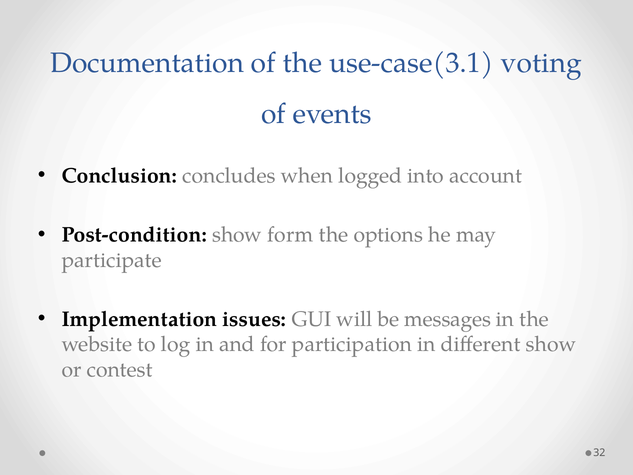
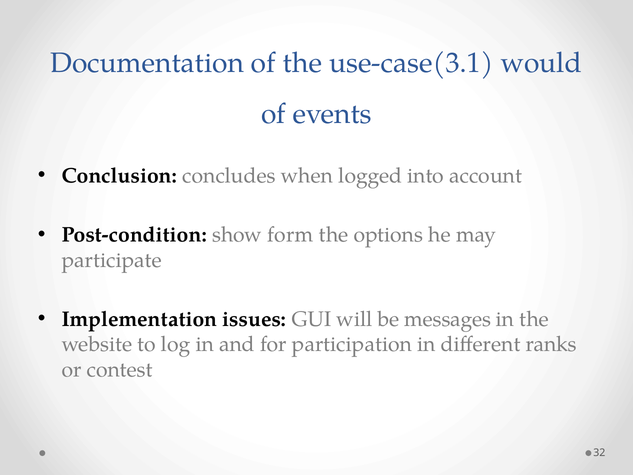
voting: voting -> would
different show: show -> ranks
